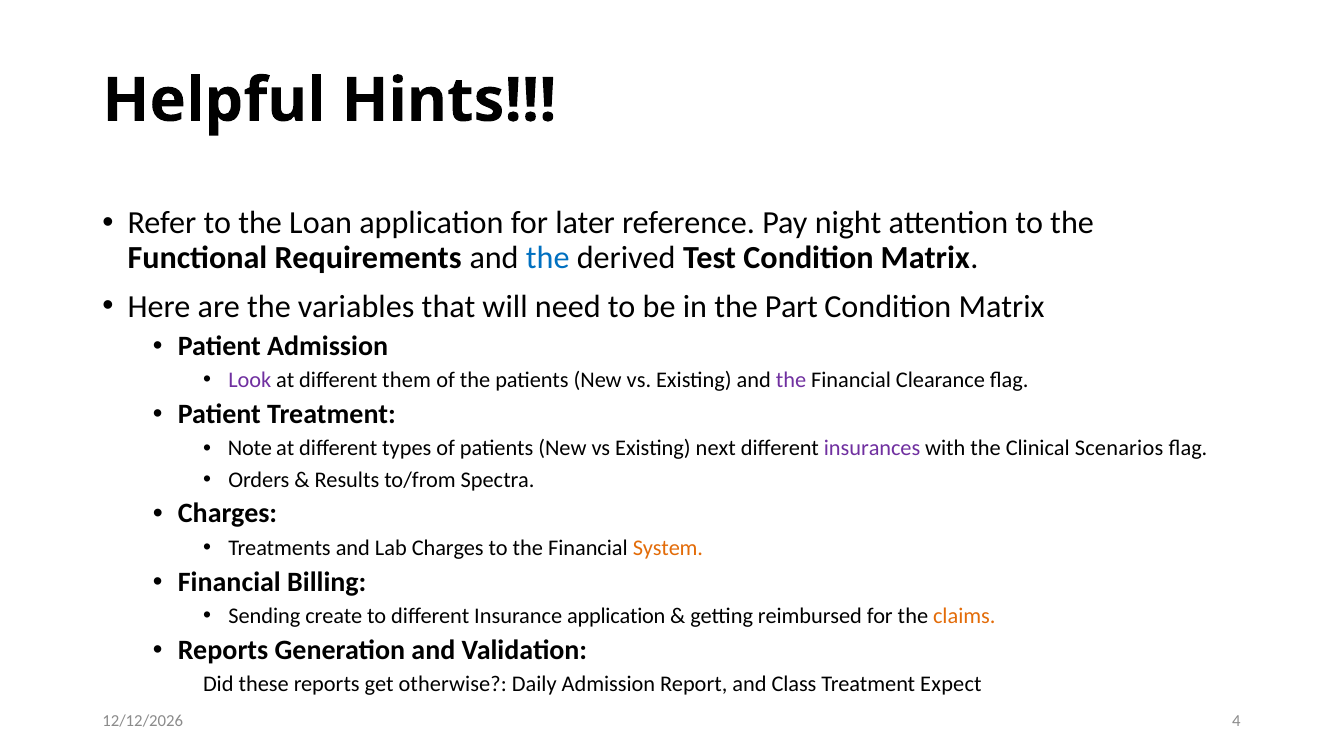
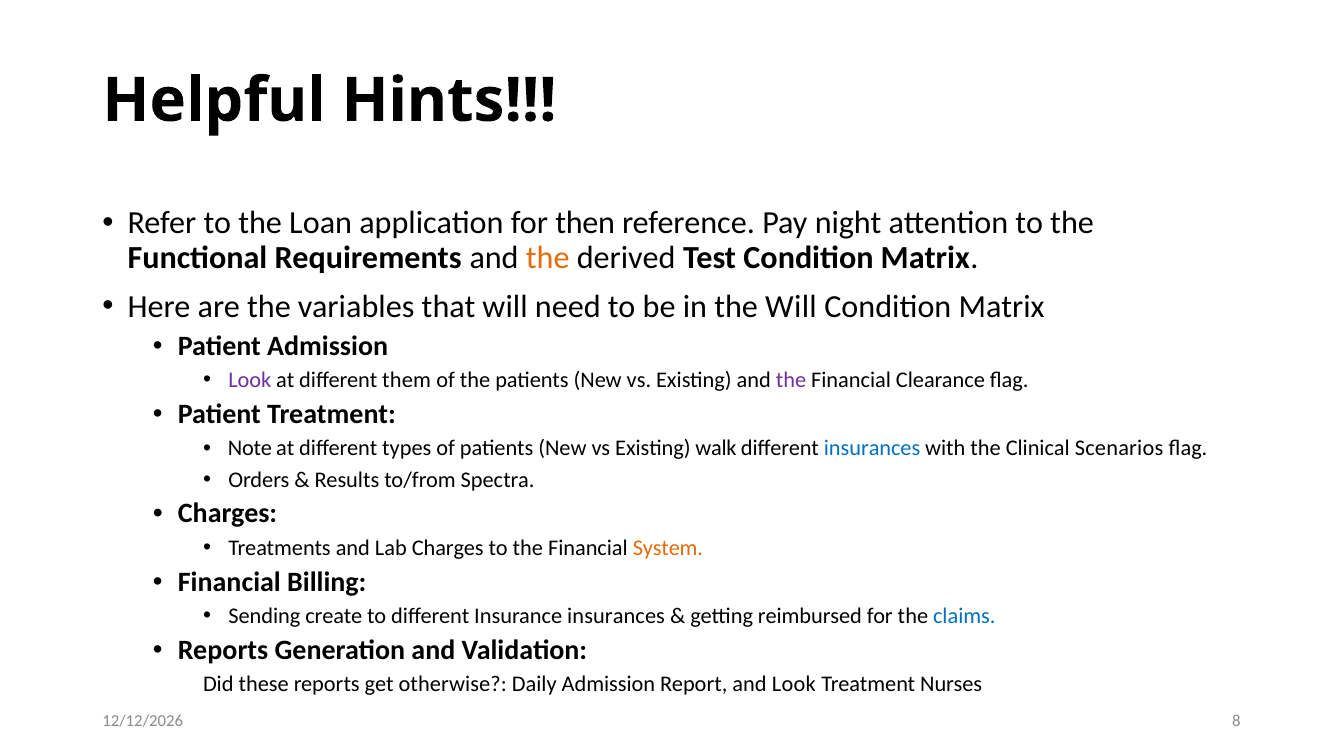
later: later -> then
the at (548, 258) colour: blue -> orange
the Part: Part -> Will
next: next -> walk
insurances at (872, 449) colour: purple -> blue
Insurance application: application -> insurances
claims colour: orange -> blue
and Class: Class -> Look
Expect: Expect -> Nurses
4: 4 -> 8
